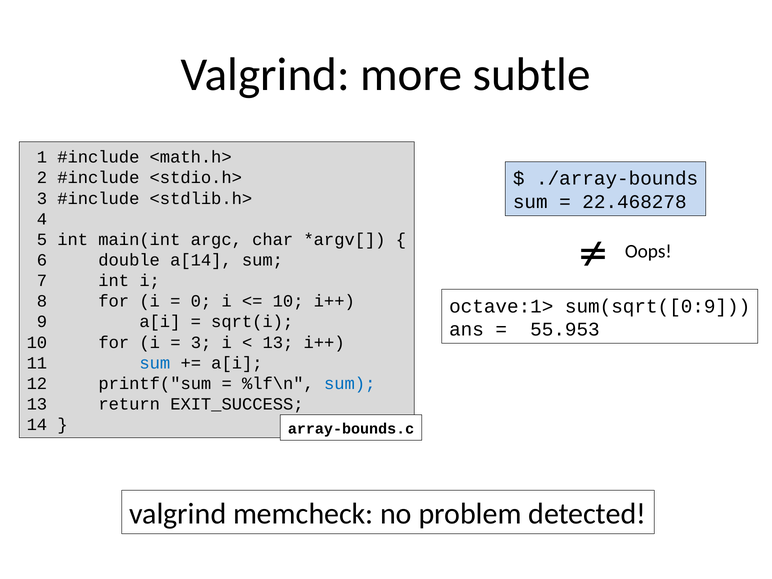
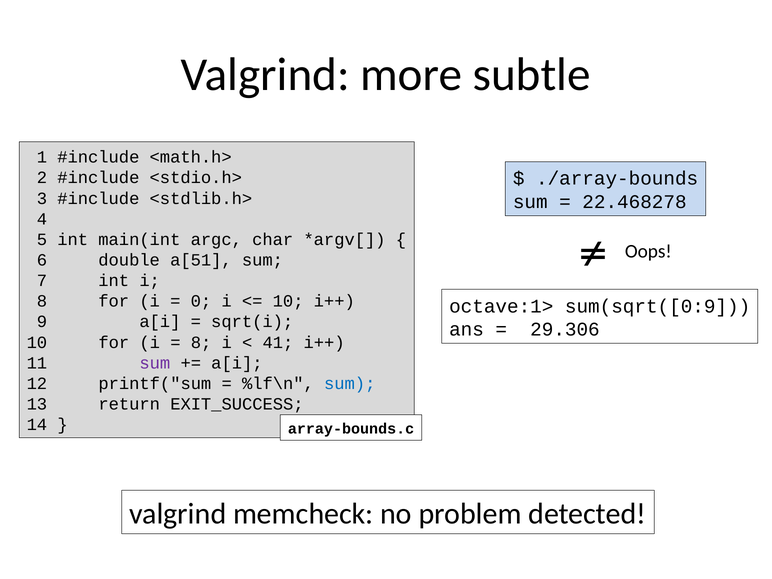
a[14: a[14 -> a[51
55.953: 55.953 -> 29.306
3 at (201, 342): 3 -> 8
13 at (278, 342): 13 -> 41
sum at (155, 363) colour: blue -> purple
